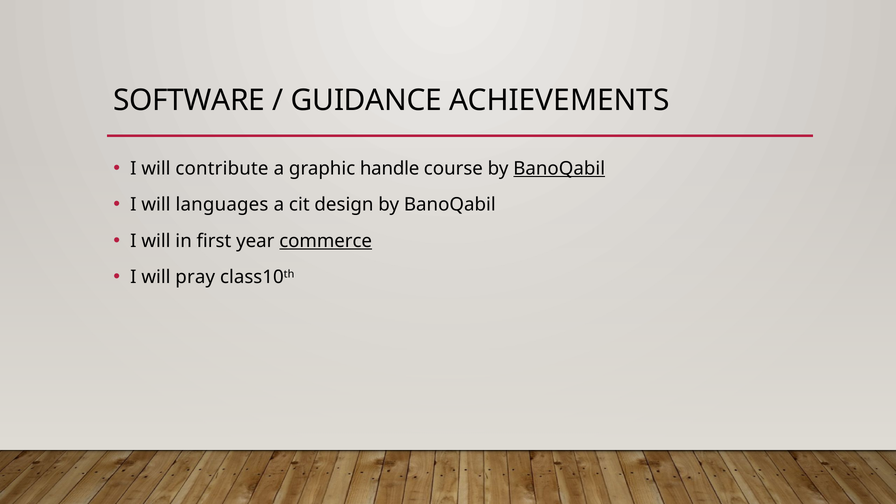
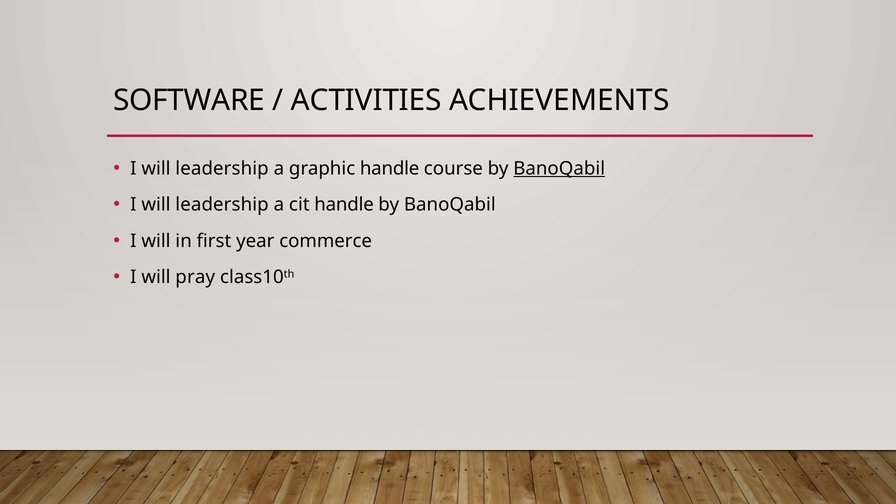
GUIDANCE: GUIDANCE -> ACTIVITIES
contribute at (222, 168): contribute -> leadership
languages at (222, 205): languages -> leadership
cit design: design -> handle
commerce underline: present -> none
